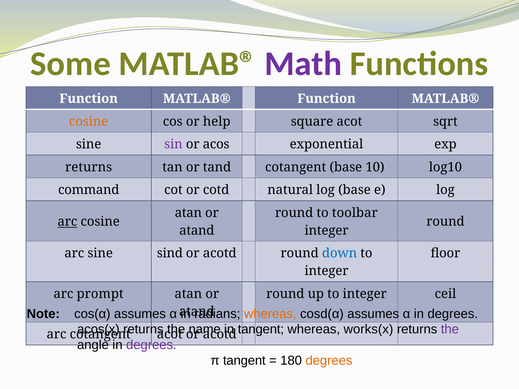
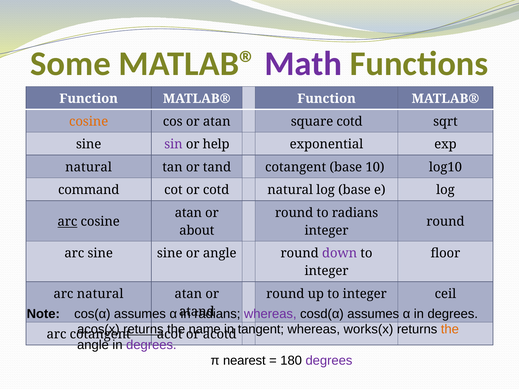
or help: help -> atan
square acot: acot -> cotd
acos: acos -> help
returns at (89, 167): returns -> natural
to toolbar: toolbar -> radians
atand at (197, 231): atand -> about
sine sind: sind -> sine
acotd at (220, 253): acotd -> angle
down colour: blue -> purple
arc prompt: prompt -> natural
whereas at (270, 314) colour: orange -> purple
returns at (143, 330) underline: none -> present
the at (450, 330) colour: purple -> orange
π tangent: tangent -> nearest
degrees at (329, 361) colour: orange -> purple
